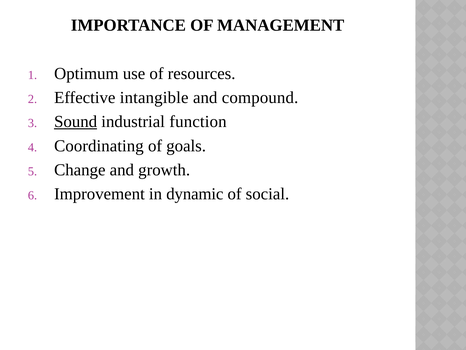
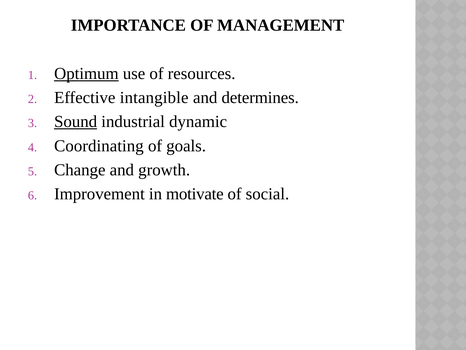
Optimum underline: none -> present
compound: compound -> determines
function: function -> dynamic
dynamic: dynamic -> motivate
